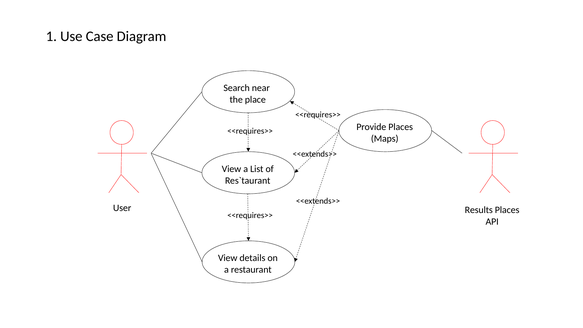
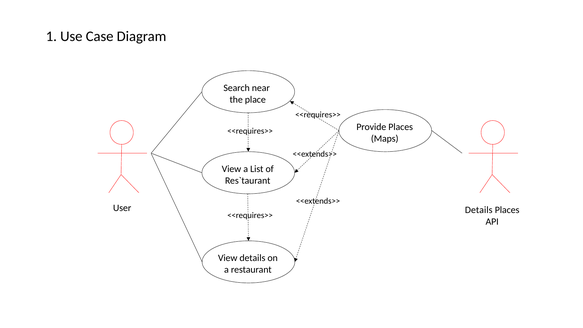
User Results: Results -> Details
